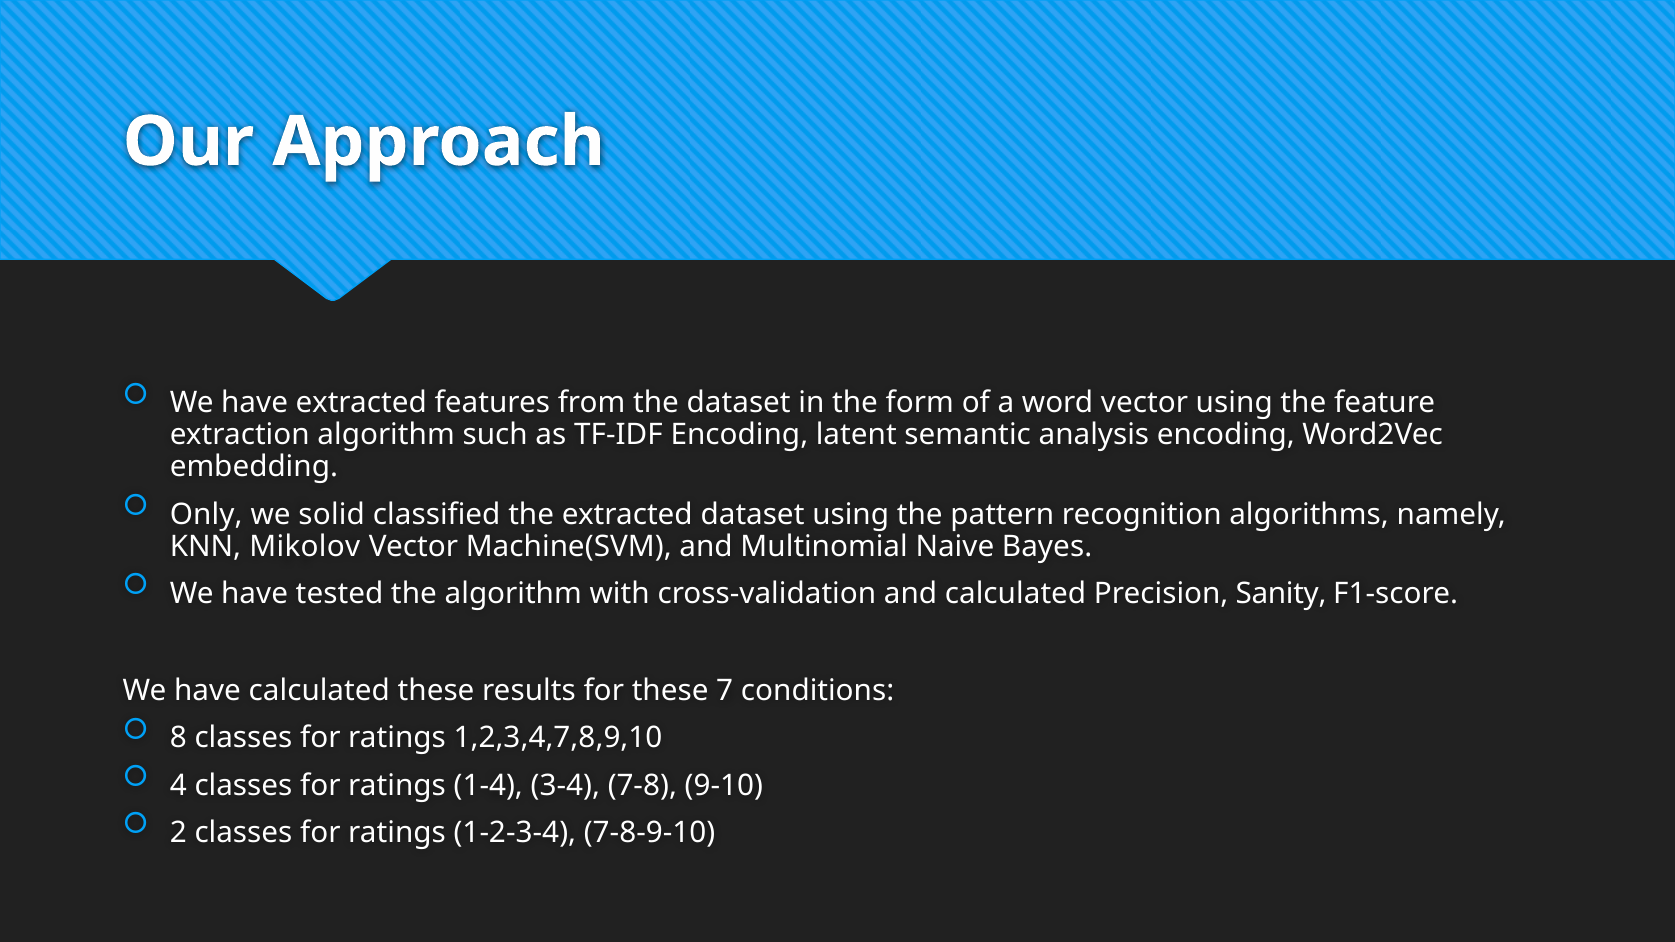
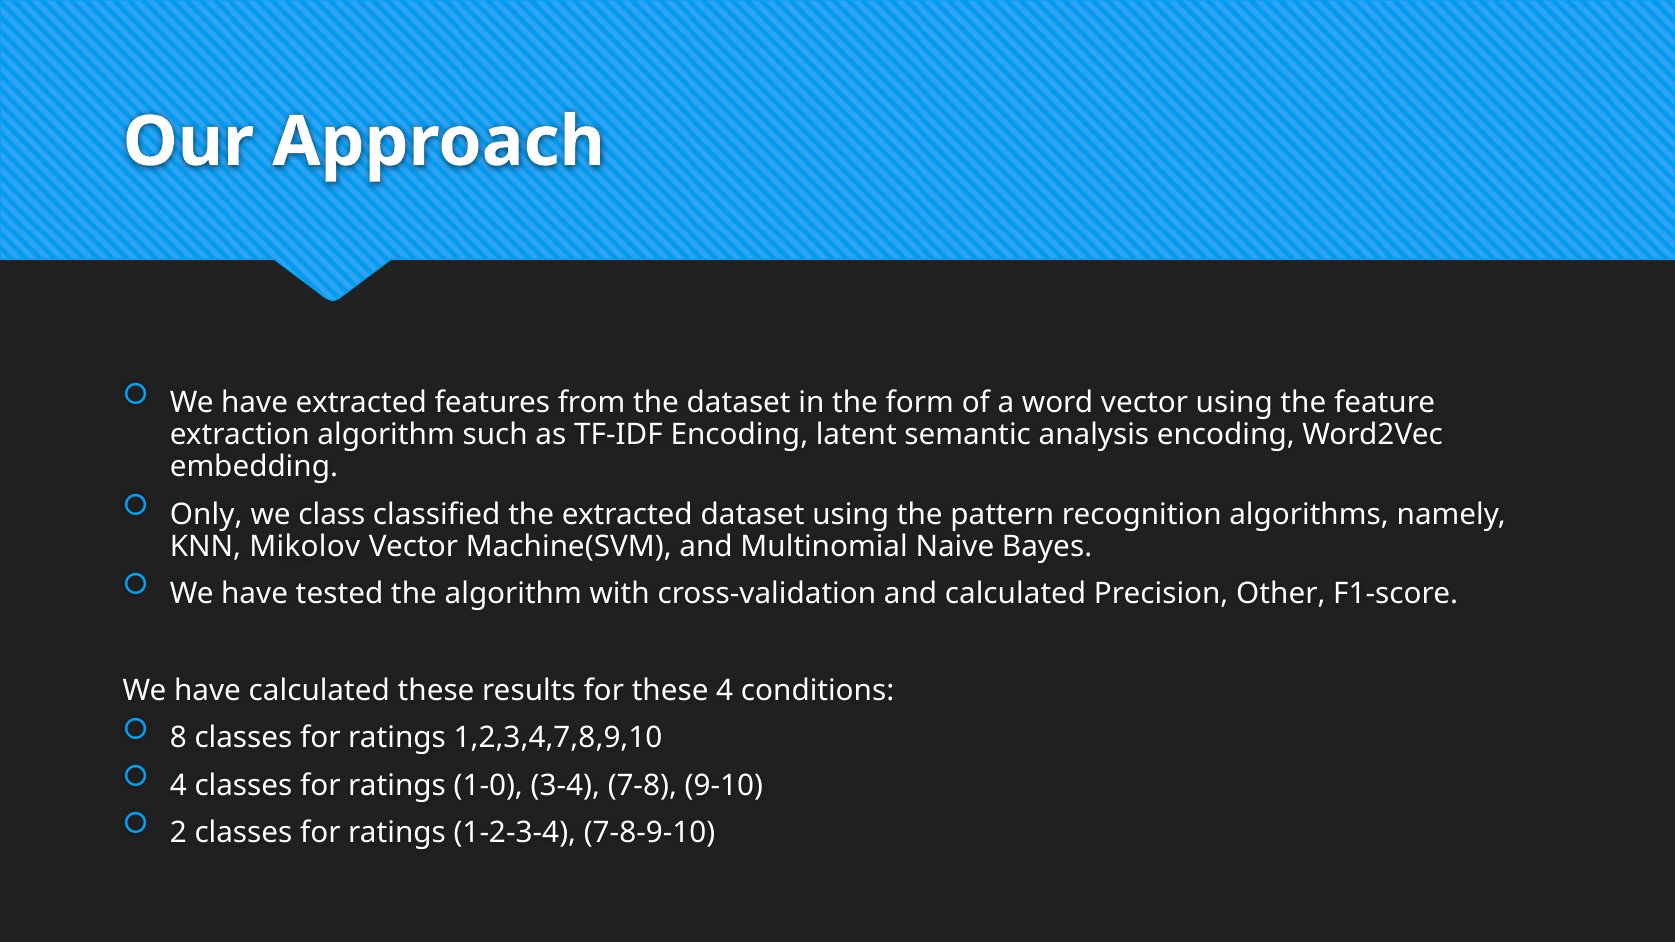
solid: solid -> class
Sanity: Sanity -> Other
these 7: 7 -> 4
1-4: 1-4 -> 1-0
